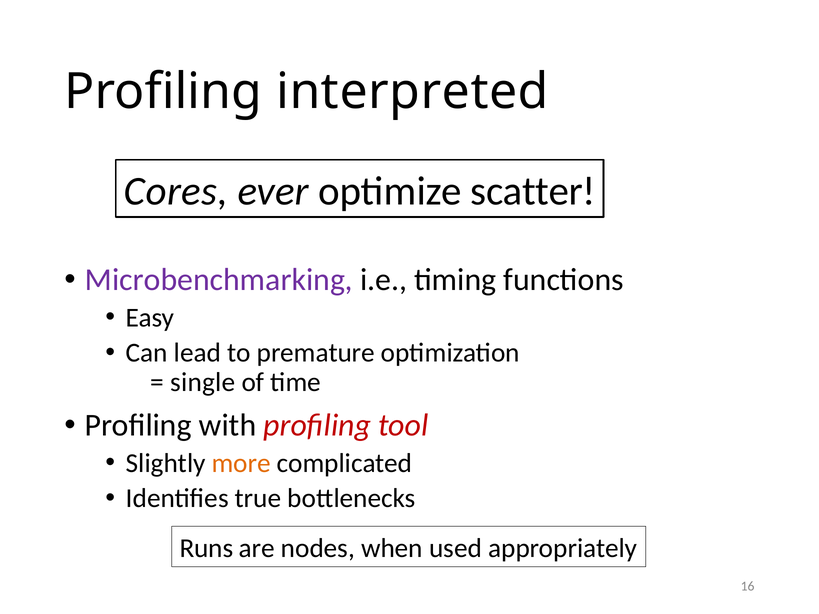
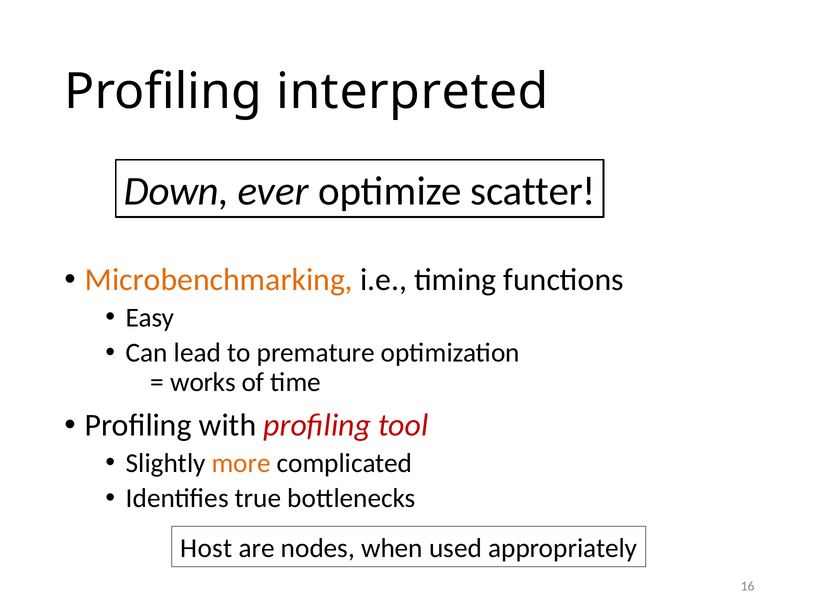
Cores: Cores -> Down
Microbenchmarking colour: purple -> orange
single: single -> works
Runs: Runs -> Host
